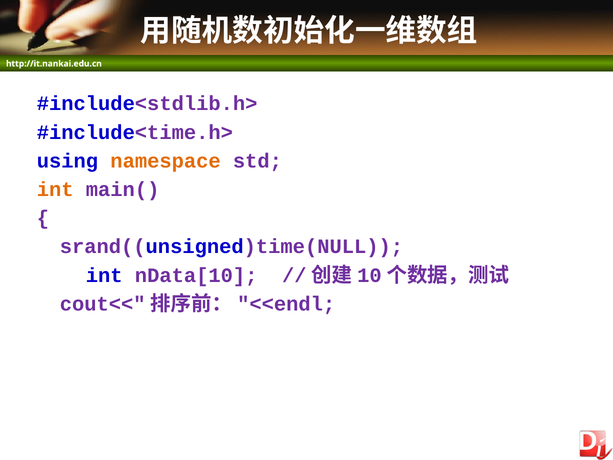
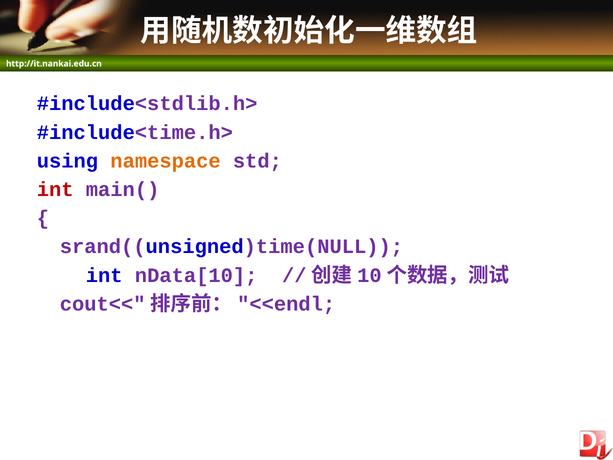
int at (55, 189) colour: orange -> red
